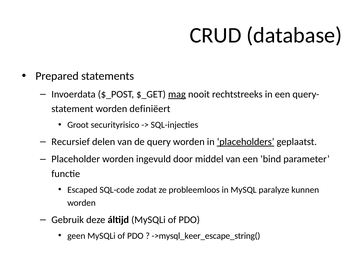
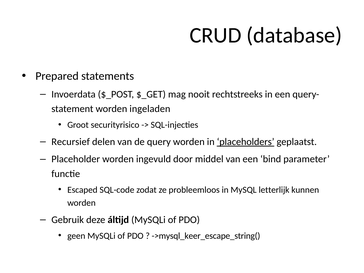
mag underline: present -> none
definiëert: definiëert -> ingeladen
paralyze: paralyze -> letterlijk
